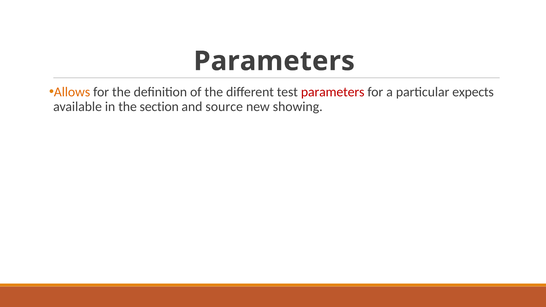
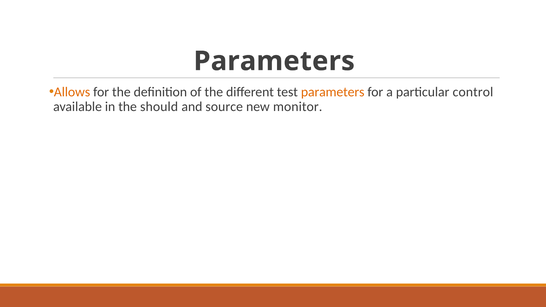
parameters at (333, 92) colour: red -> orange
expects: expects -> control
section: section -> should
showing: showing -> monitor
